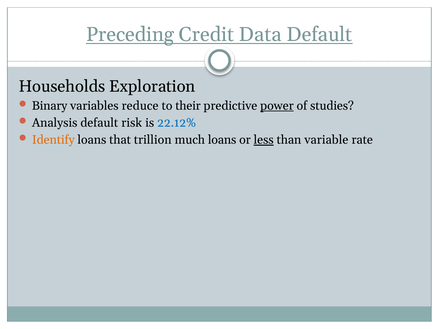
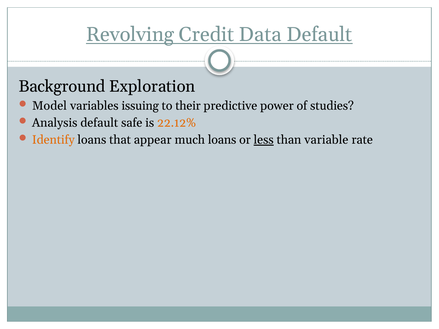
Preceding: Preceding -> Revolving
Households: Households -> Background
Binary: Binary -> Model
reduce: reduce -> issuing
power underline: present -> none
risk: risk -> safe
22.12% colour: blue -> orange
trillion: trillion -> appear
